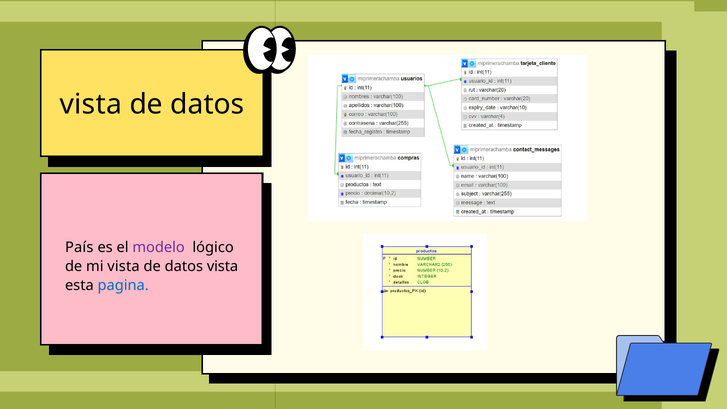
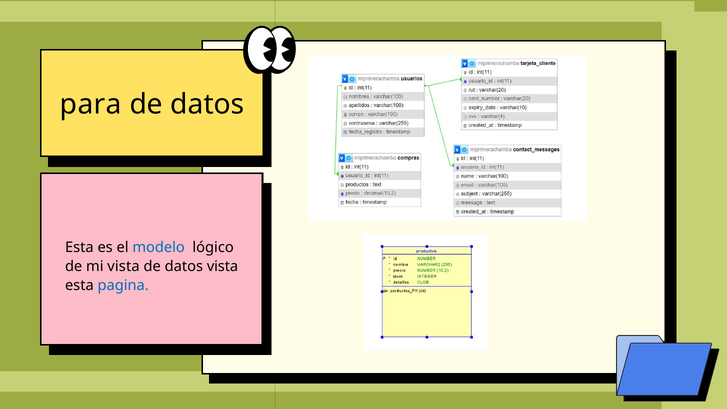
vista at (91, 104): vista -> para
País at (79, 247): País -> Esta
modelo colour: purple -> blue
